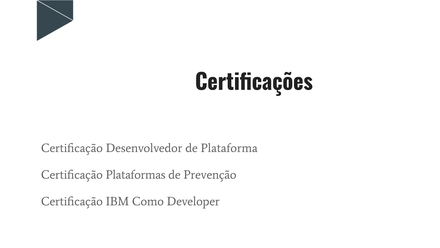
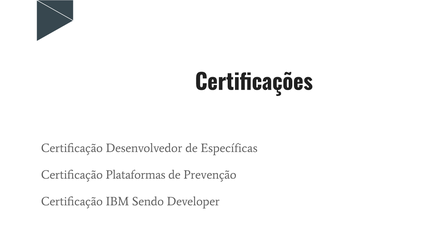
Plataforma: Plataforma -> Específicas
Como: Como -> Sendo
